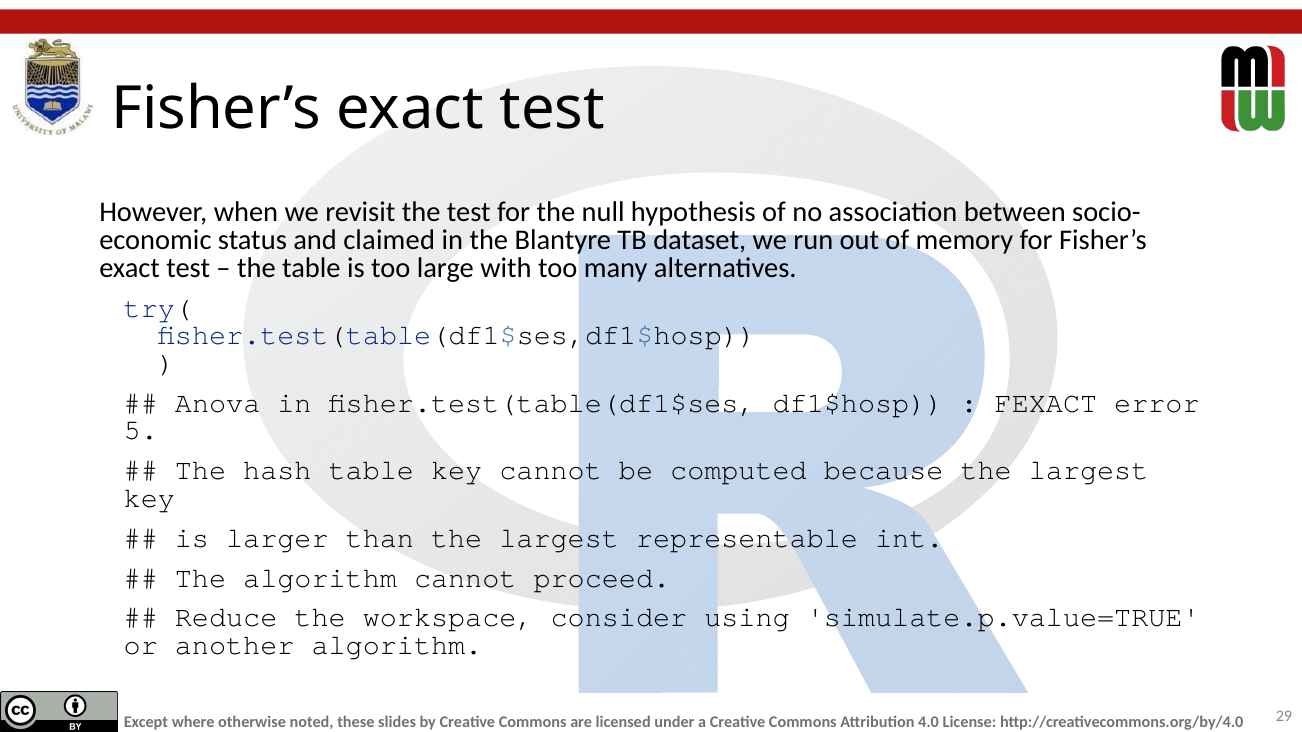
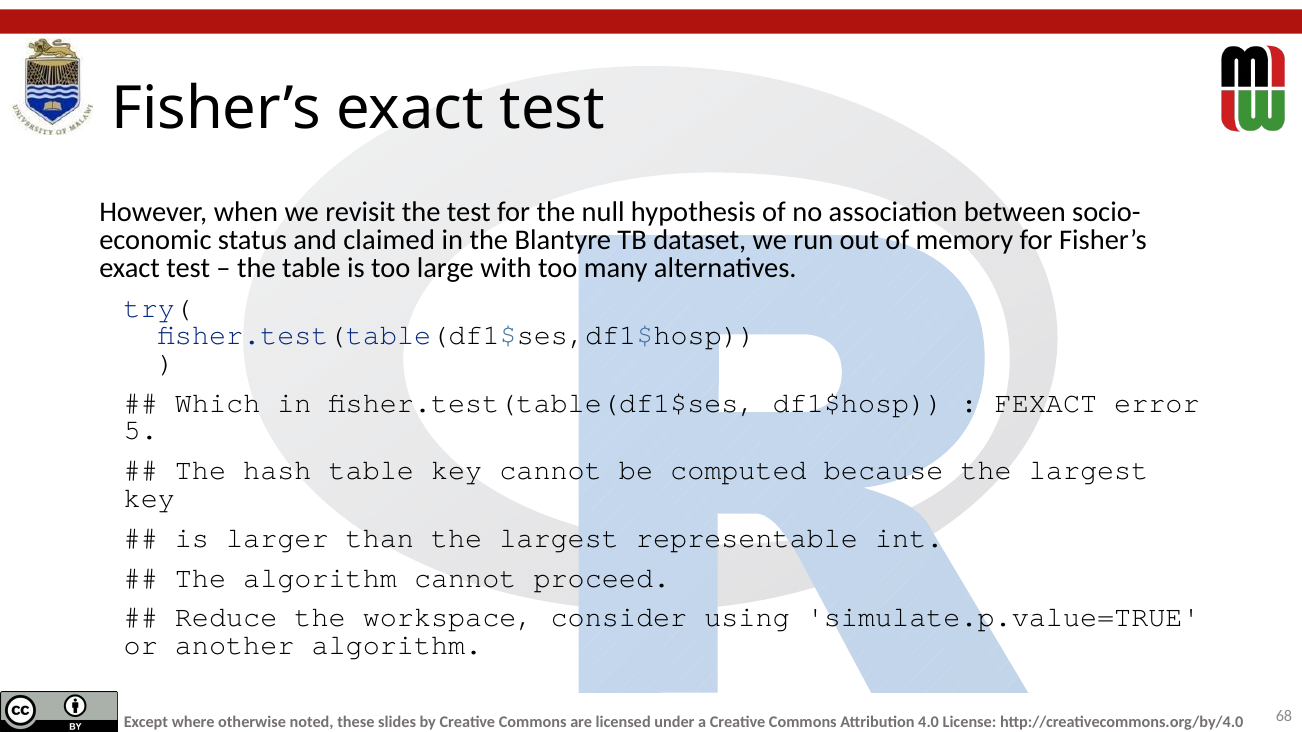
Anova: Anova -> Which
29: 29 -> 68
